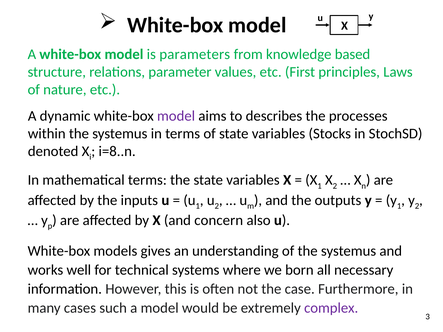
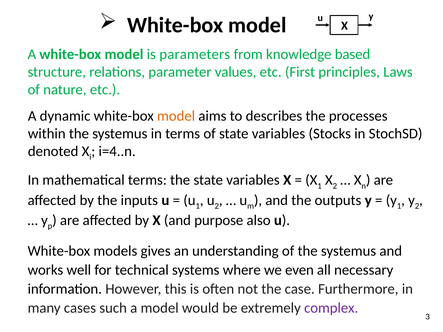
model at (176, 116) colour: purple -> orange
i=8..n: i=8..n -> i=4..n
concern: concern -> purpose
born: born -> even
